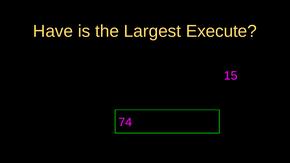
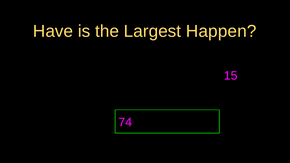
Execute: Execute -> Happen
